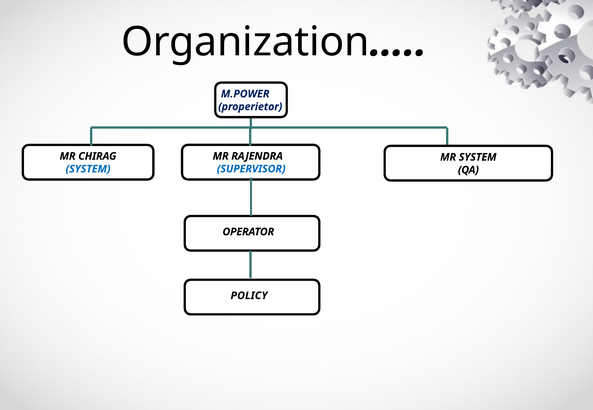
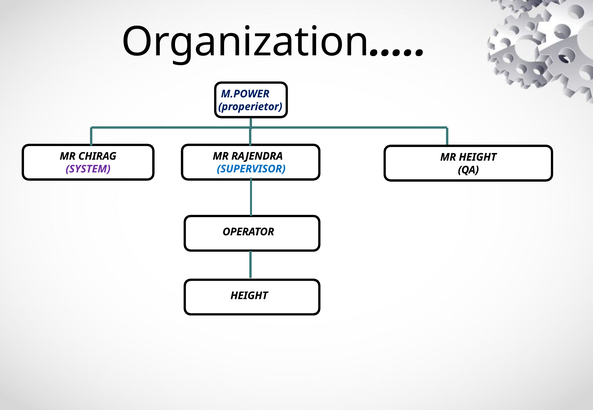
MR SYSTEM: SYSTEM -> HEIGHT
SYSTEM at (88, 169) colour: blue -> purple
POLICY at (249, 296): POLICY -> HEIGHT
